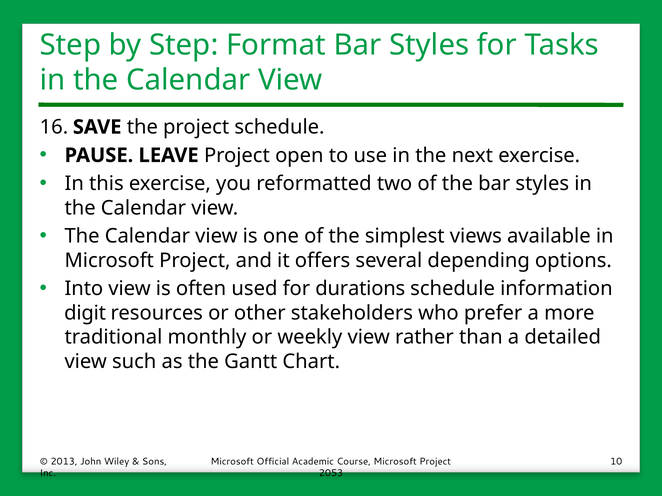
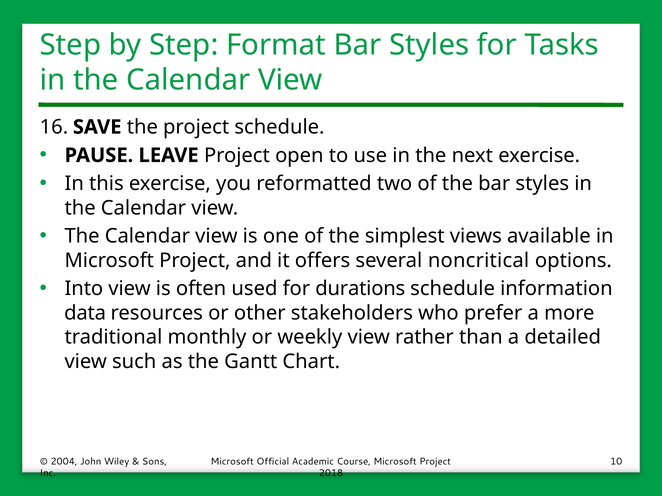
depending: depending -> noncritical
digit: digit -> data
2013: 2013 -> 2004
2053: 2053 -> 2018
